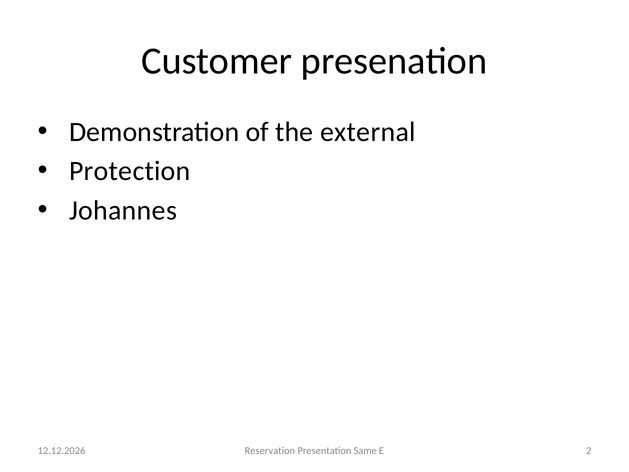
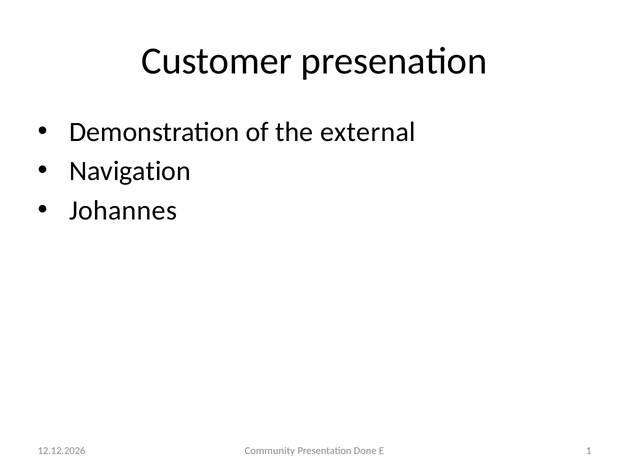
Protection: Protection -> Navigation
Reservation: Reservation -> Community
Same: Same -> Done
2: 2 -> 1
